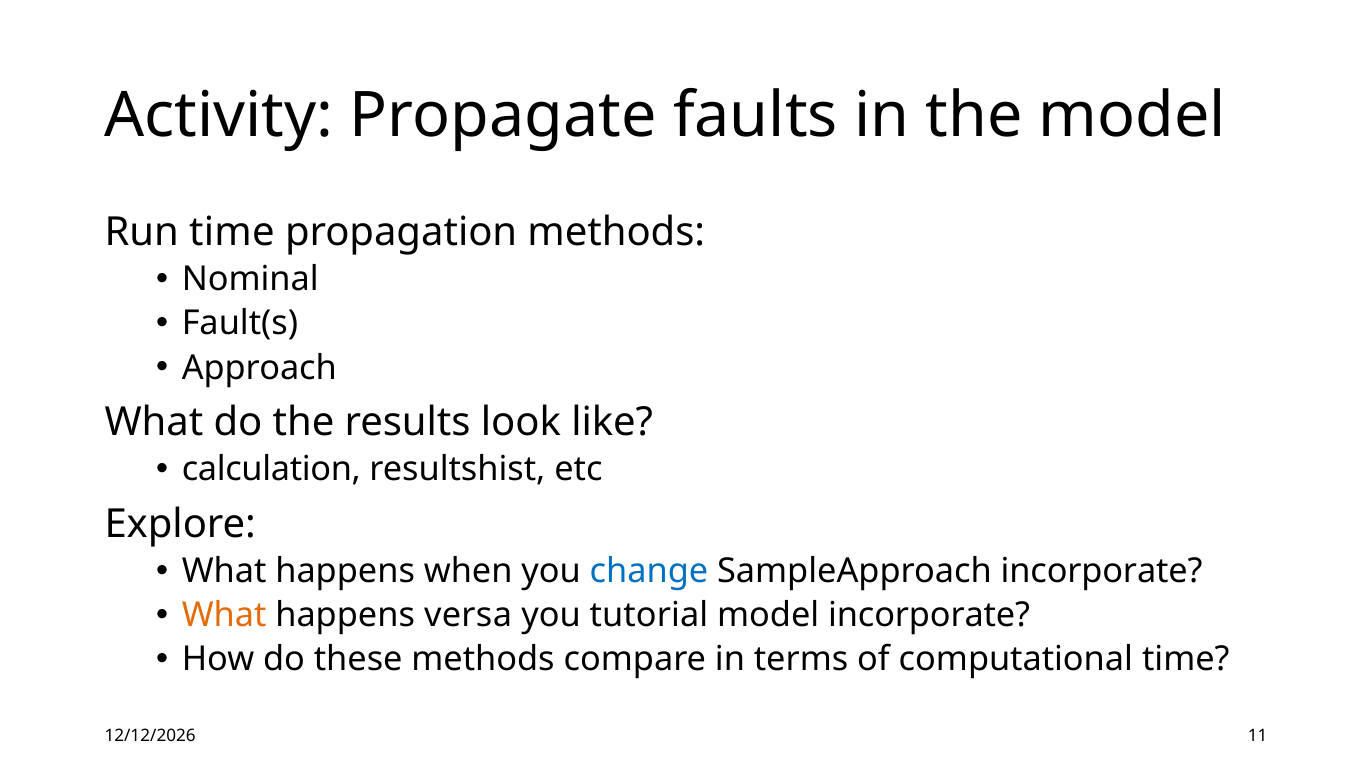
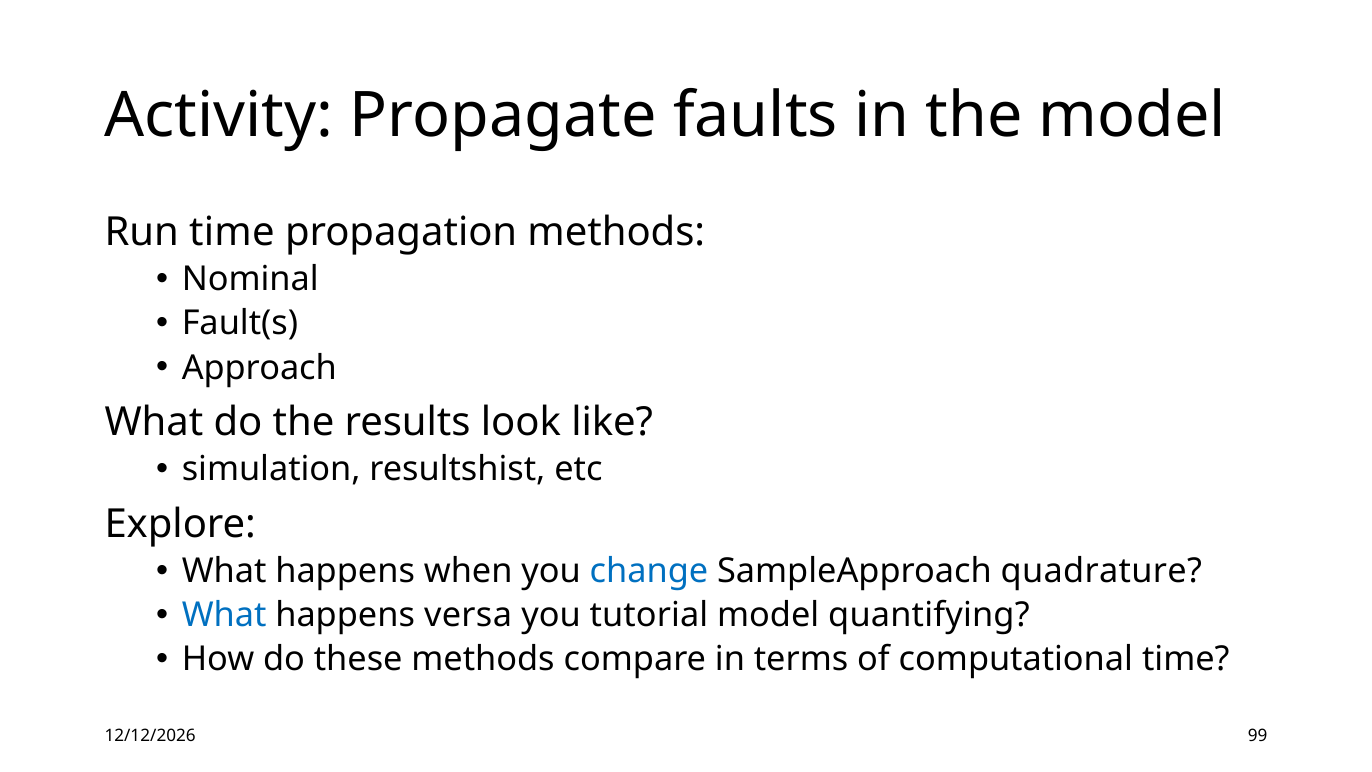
calculation: calculation -> simulation
SampleApproach incorporate: incorporate -> quadrature
What at (224, 615) colour: orange -> blue
model incorporate: incorporate -> quantifying
11: 11 -> 99
